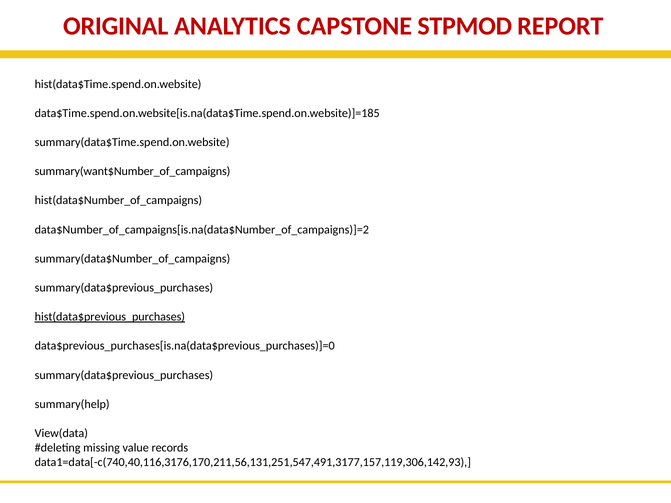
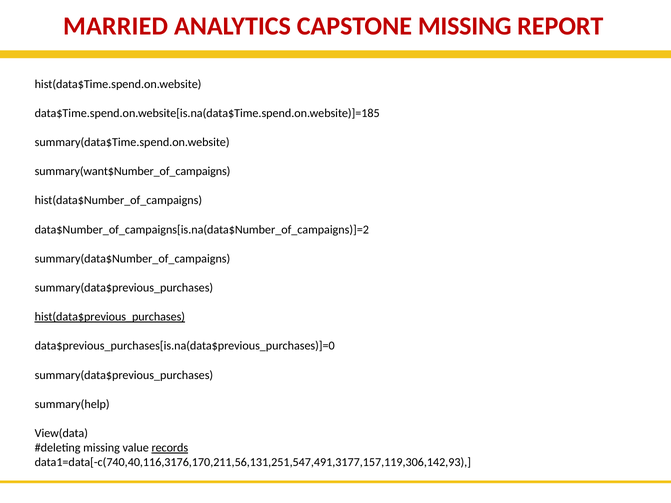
ORIGINAL: ORIGINAL -> MARRIED
CAPSTONE STPMOD: STPMOD -> MISSING
records underline: none -> present
